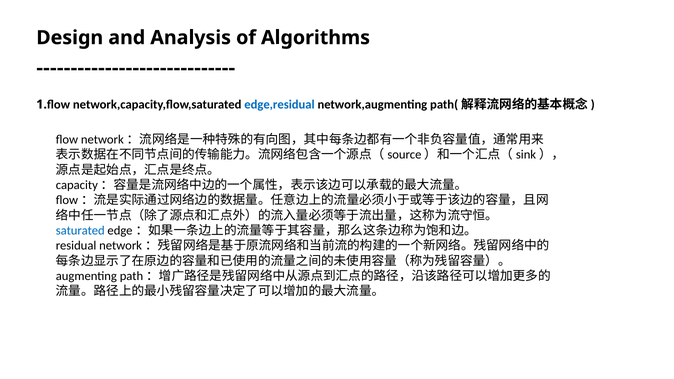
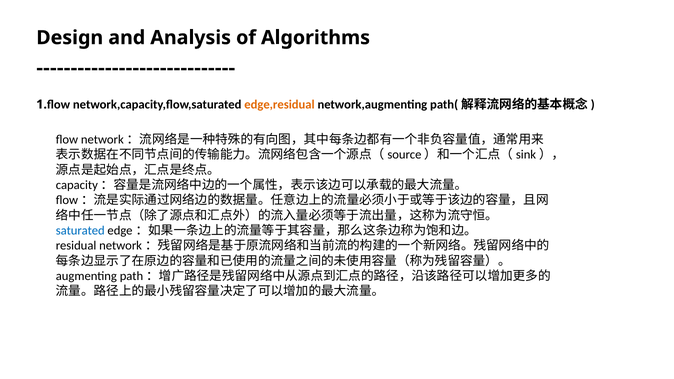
edge,residual colour: blue -> orange
